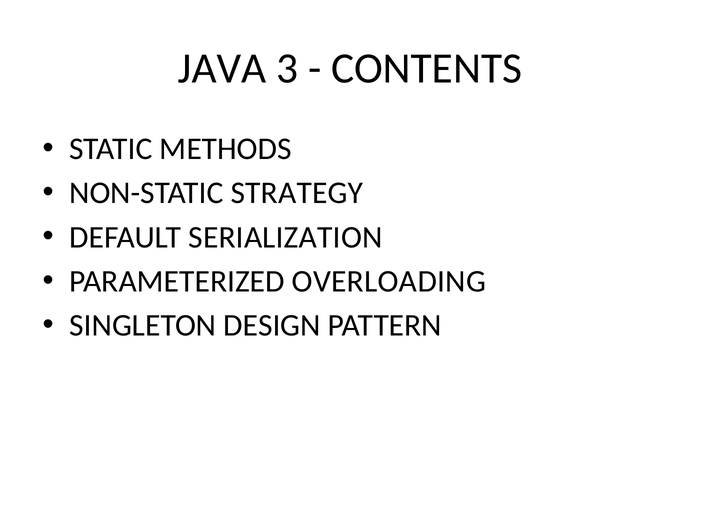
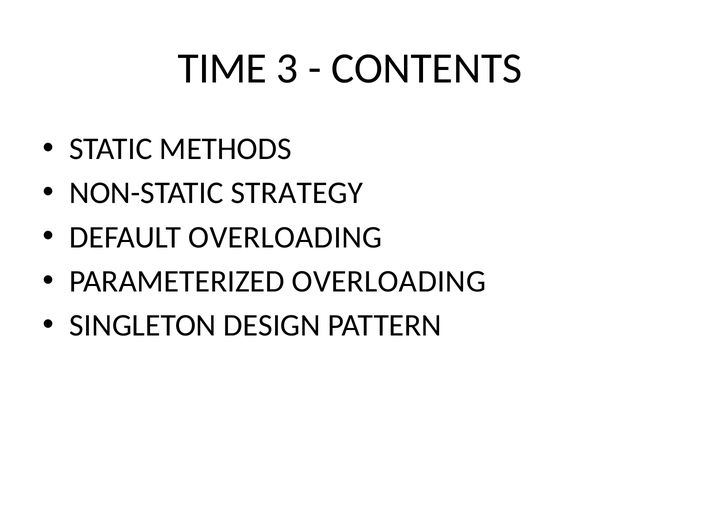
JAVA: JAVA -> TIME
DEFAULT SERIALIZATION: SERIALIZATION -> OVERLOADING
